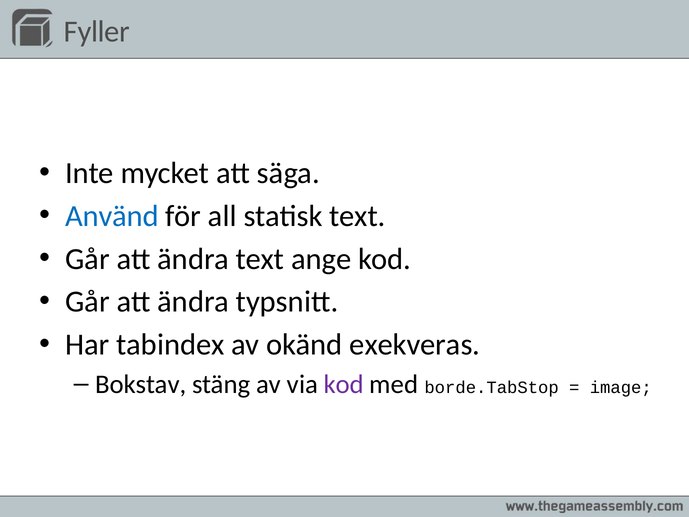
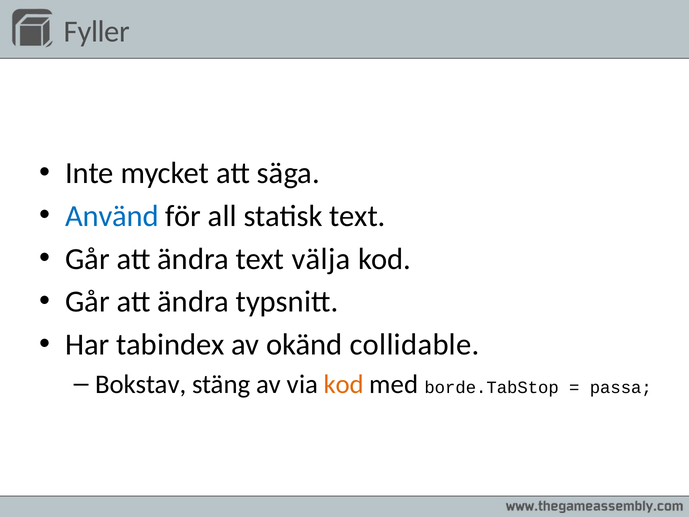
ange: ange -> välja
exekveras: exekveras -> collidable
kod at (344, 384) colour: purple -> orange
image: image -> passa
